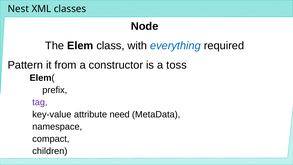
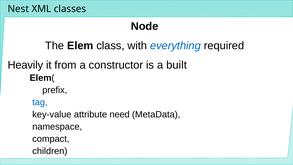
Pattern: Pattern -> Heavily
toss: toss -> built
tag colour: purple -> blue
